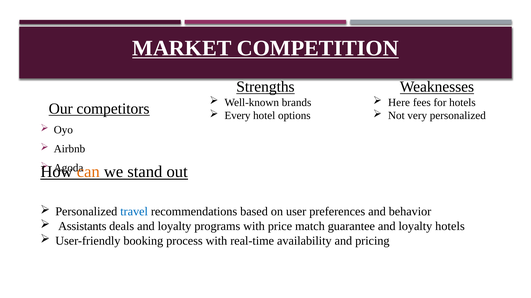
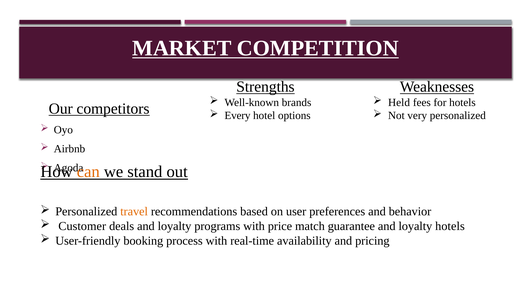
Here: Here -> Held
travel colour: blue -> orange
Assistants: Assistants -> Customer
